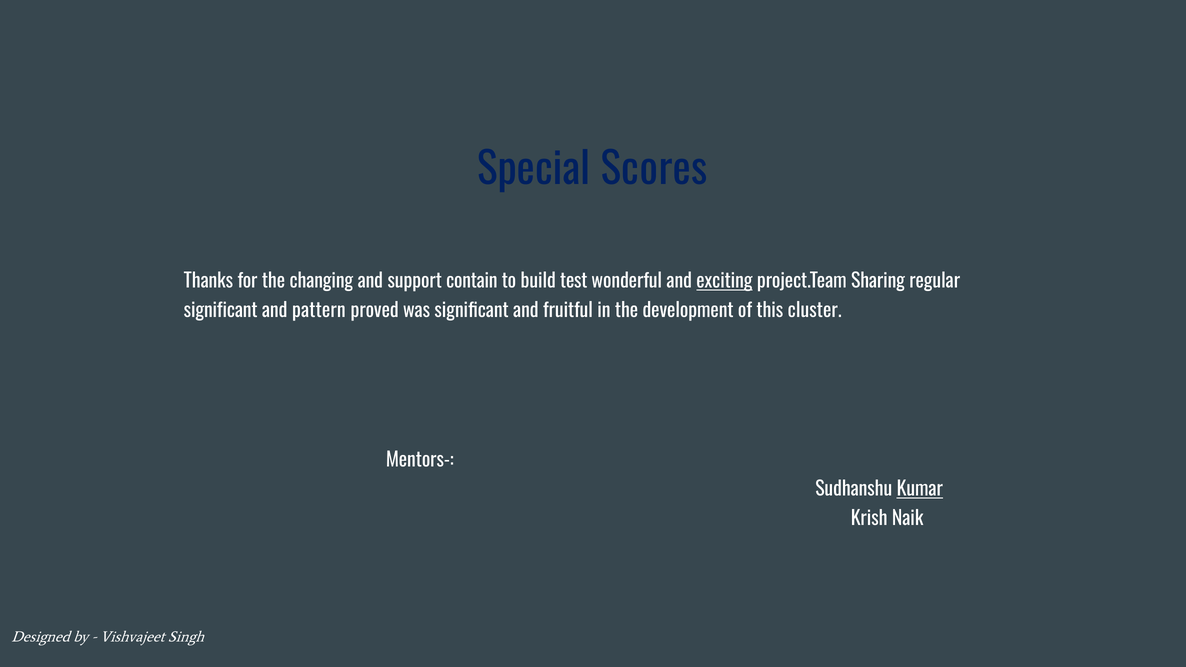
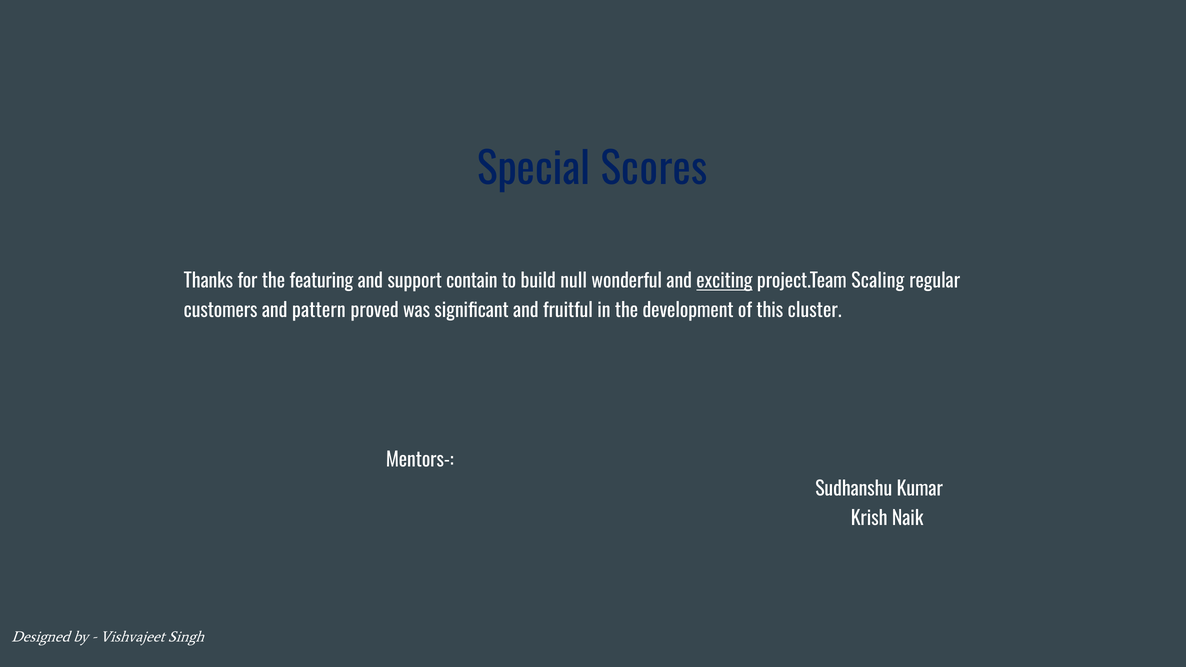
changing: changing -> featuring
test: test -> null
Sharing: Sharing -> Scaling
significant at (221, 311): significant -> customers
Kumar underline: present -> none
